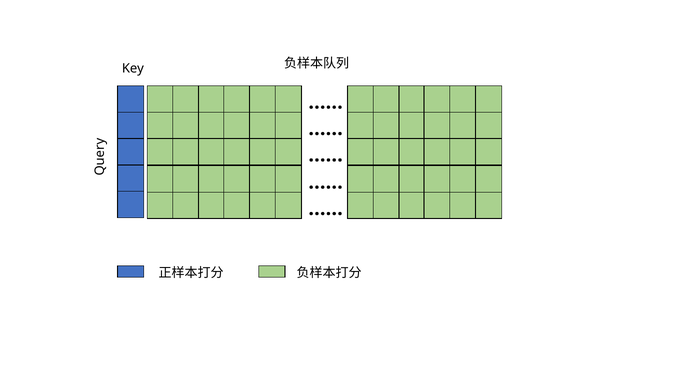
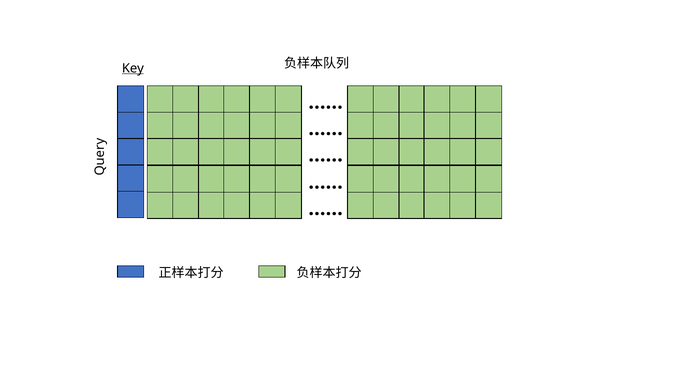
Key underline: none -> present
